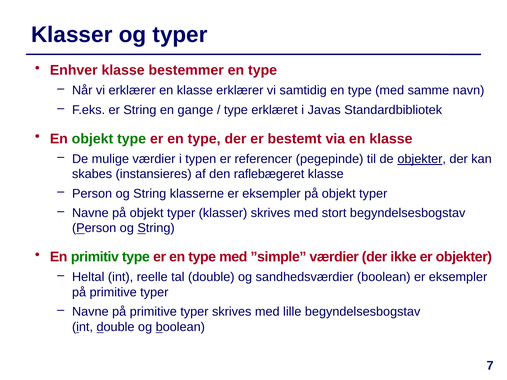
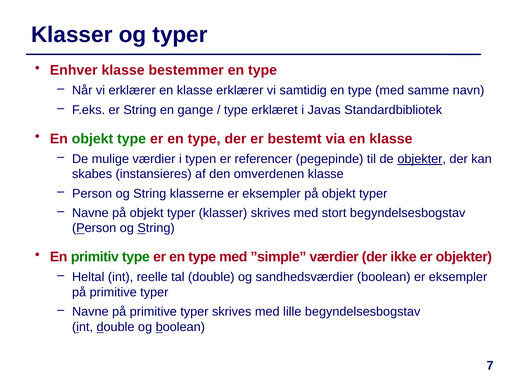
raflebægeret: raflebægeret -> omverdenen
